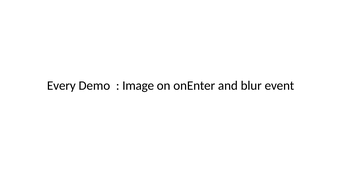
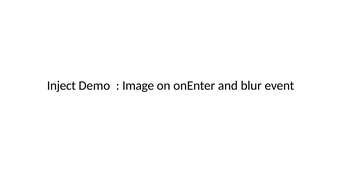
Every: Every -> Inject
